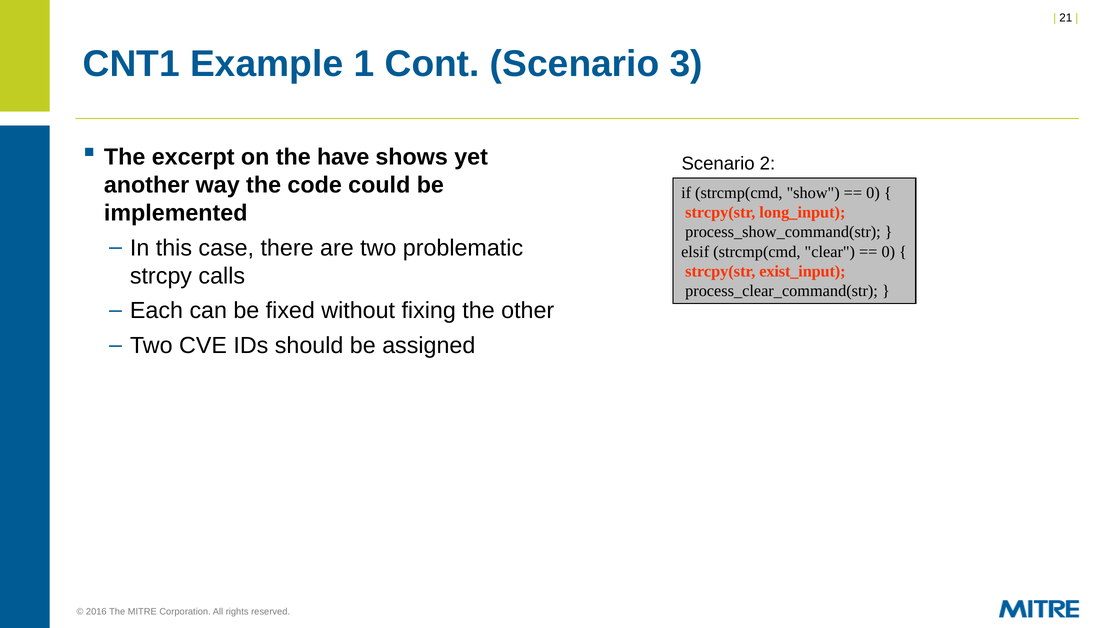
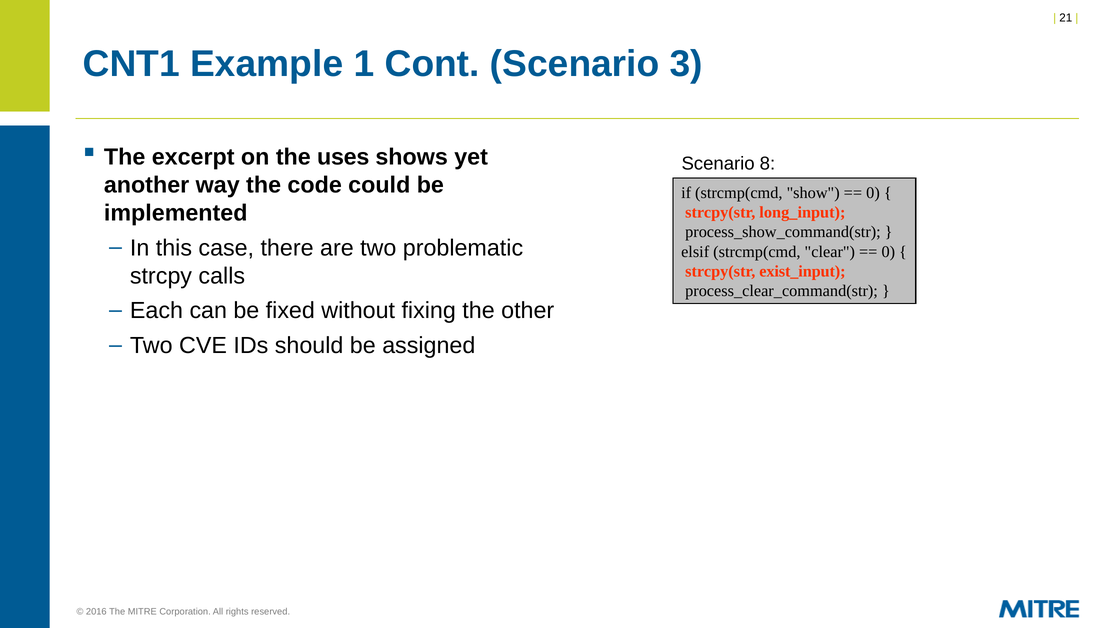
have: have -> uses
2: 2 -> 8
